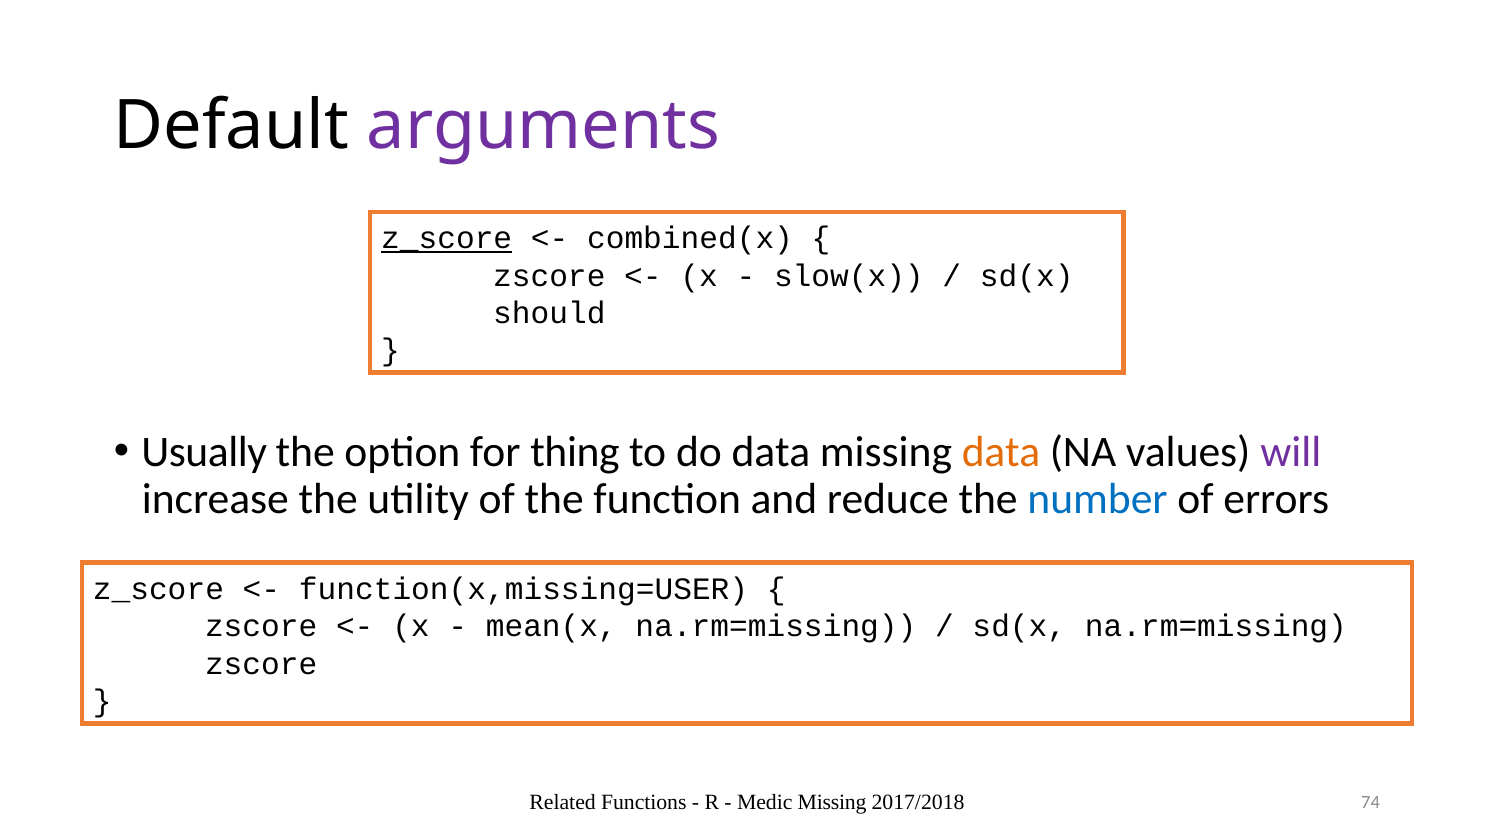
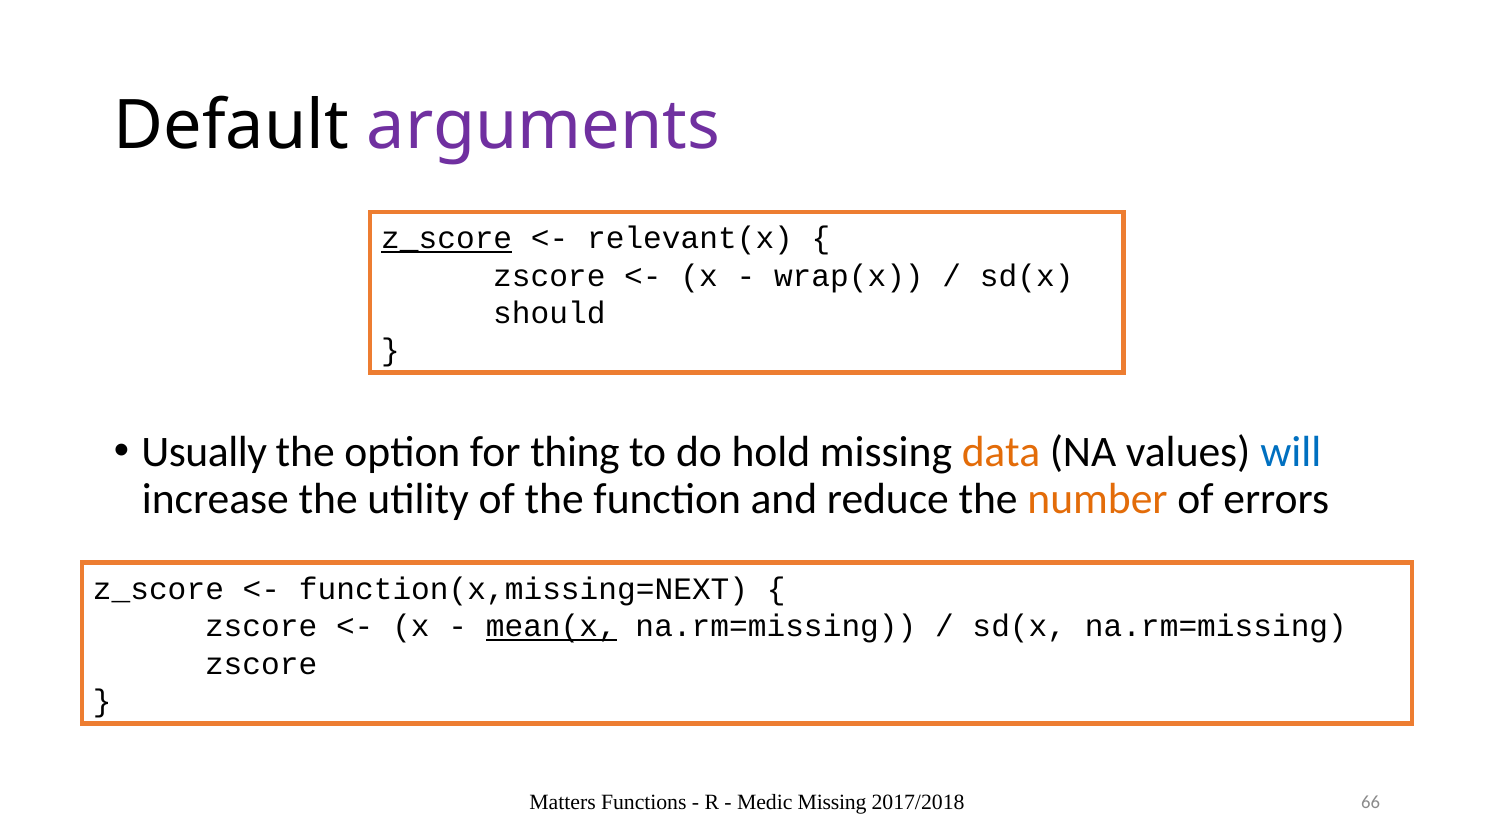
combined(x: combined(x -> relevant(x
slow(x: slow(x -> wrap(x
do data: data -> hold
will colour: purple -> blue
number colour: blue -> orange
function(x,missing=USER: function(x,missing=USER -> function(x,missing=NEXT
mean(x underline: none -> present
Related: Related -> Matters
74: 74 -> 66
